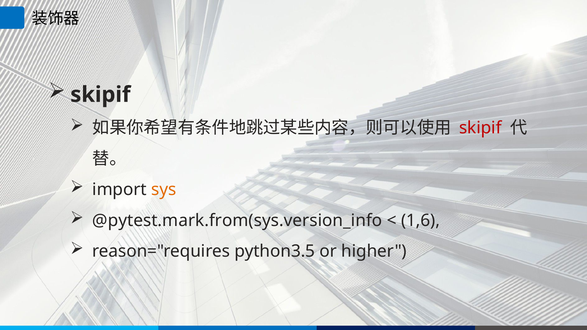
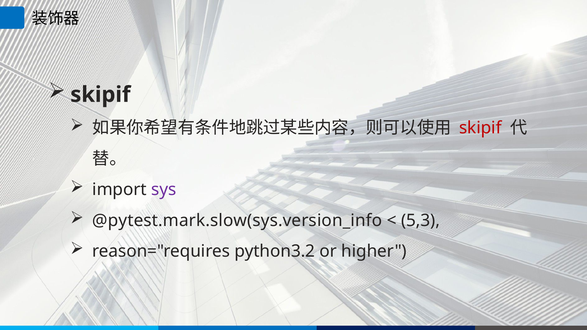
sys colour: orange -> purple
@pytest.mark.from(sys.version_info: @pytest.mark.from(sys.version_info -> @pytest.mark.slow(sys.version_info
1,6: 1,6 -> 5,3
python3.5: python3.5 -> python3.2
